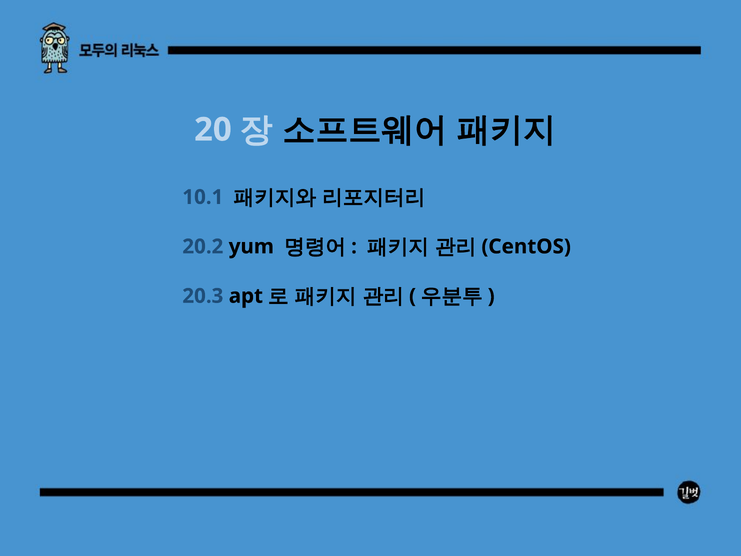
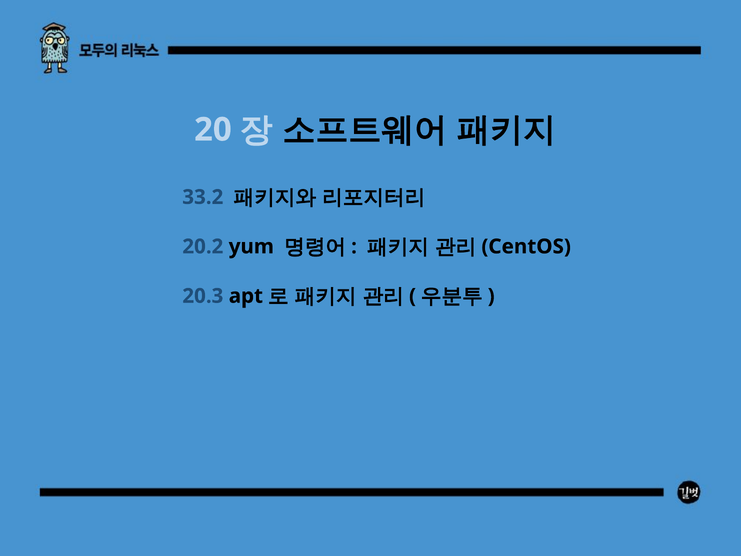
10.1: 10.1 -> 33.2
